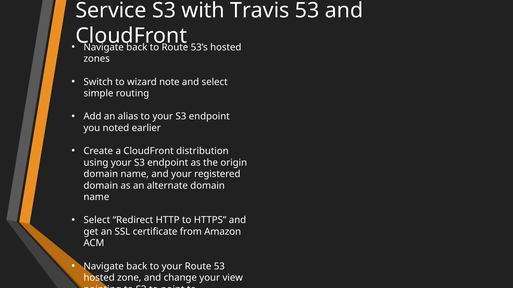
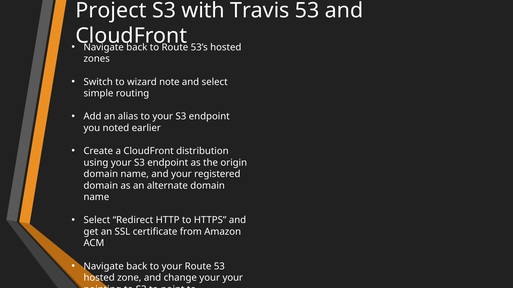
Service: Service -> Project
your view: view -> your
